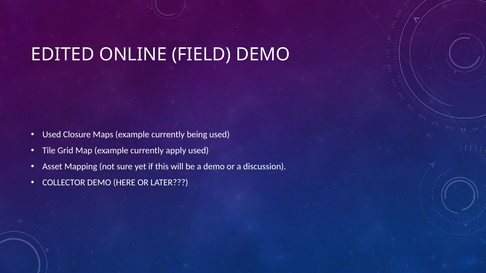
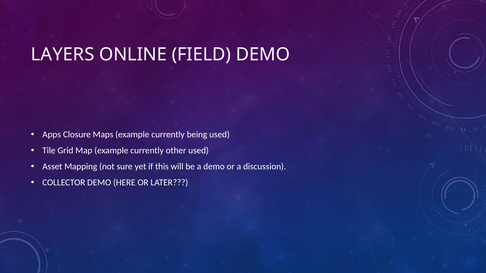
EDITED: EDITED -> LAYERS
Used at (52, 135): Used -> Apps
apply: apply -> other
